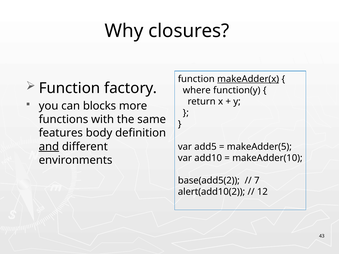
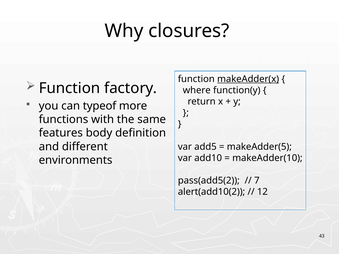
blocks: blocks -> typeof
and underline: present -> none
base(add5(2: base(add5(2 -> pass(add5(2
